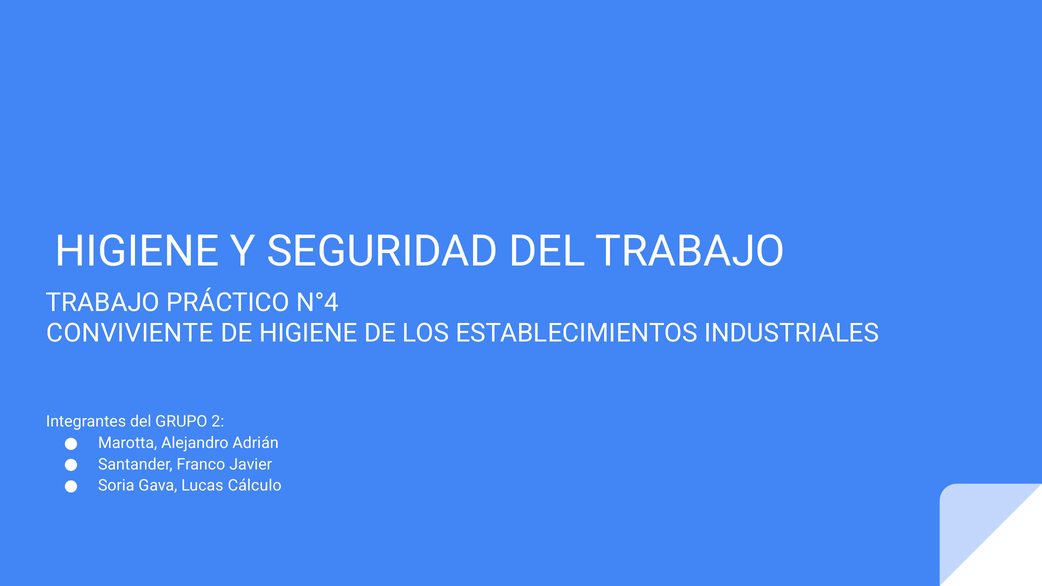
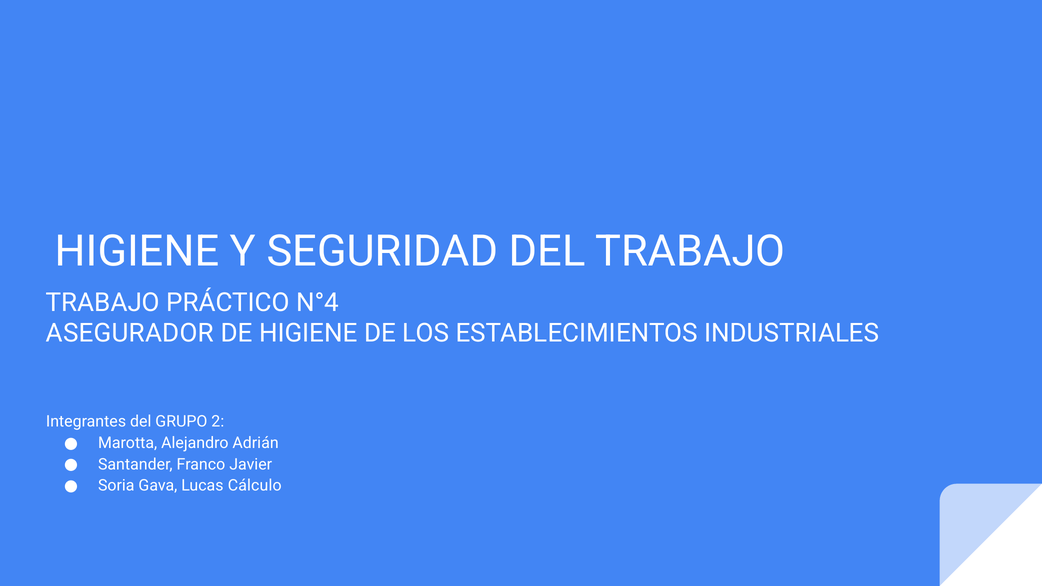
CONVIVIENTE: CONVIVIENTE -> ASEGURADOR
